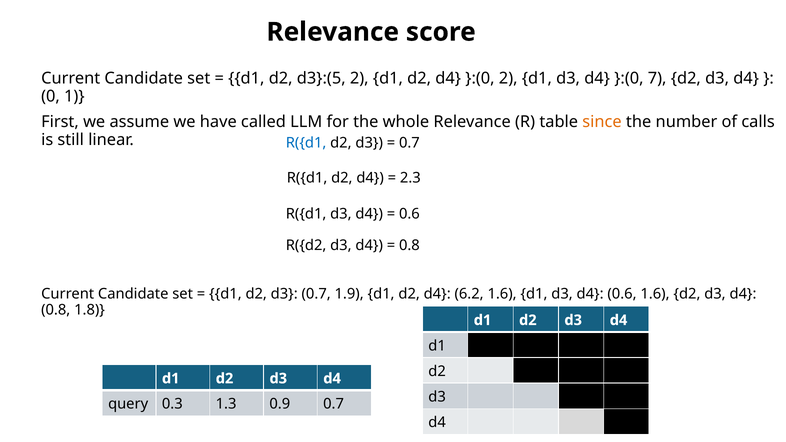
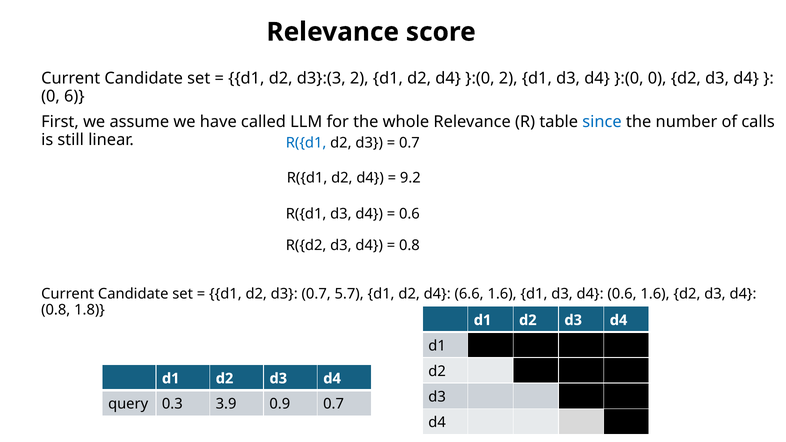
d3}:(5: d3}:(5 -> d3}:(3
}:(0 7: 7 -> 0
1: 1 -> 6
since colour: orange -> blue
2.3: 2.3 -> 9.2
1.9: 1.9 -> 5.7
6.2: 6.2 -> 6.6
1.3: 1.3 -> 3.9
